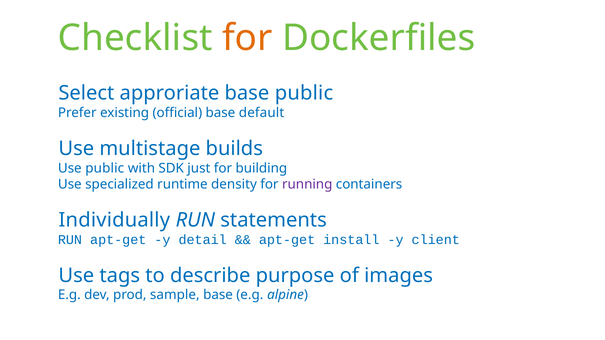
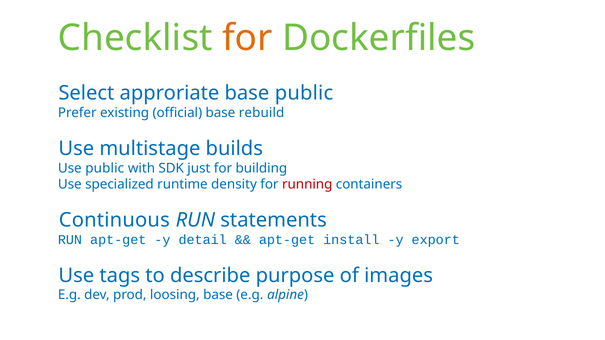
default: default -> rebuild
running colour: purple -> red
Individually: Individually -> Continuous
client: client -> export
sample: sample -> loosing
